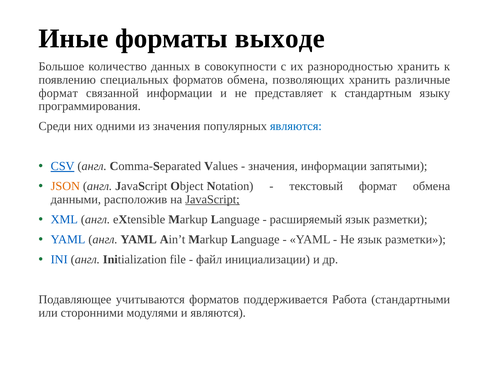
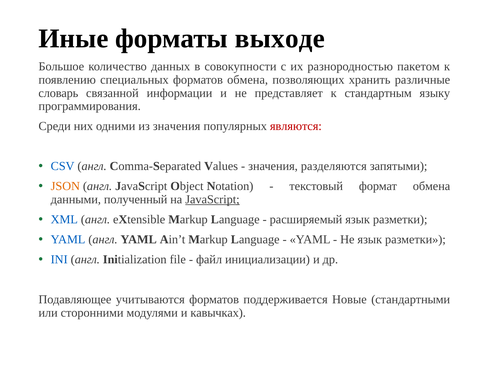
разнородностью хранить: хранить -> пакетом
формат at (58, 93): формат -> словарь
являются at (296, 126) colour: blue -> red
CSV underline: present -> none
значения информации: информации -> разделяются
расположив: расположив -> полученный
Работа: Работа -> Новые
и являются: являются -> кавычках
